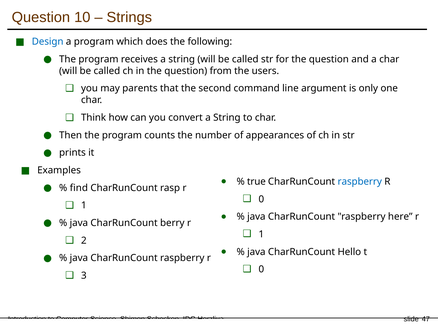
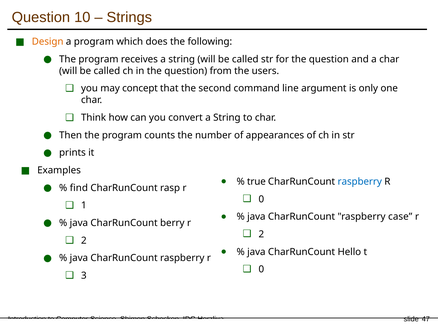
Design colour: blue -> orange
parents: parents -> concept
here: here -> case
1 at (261, 234): 1 -> 2
